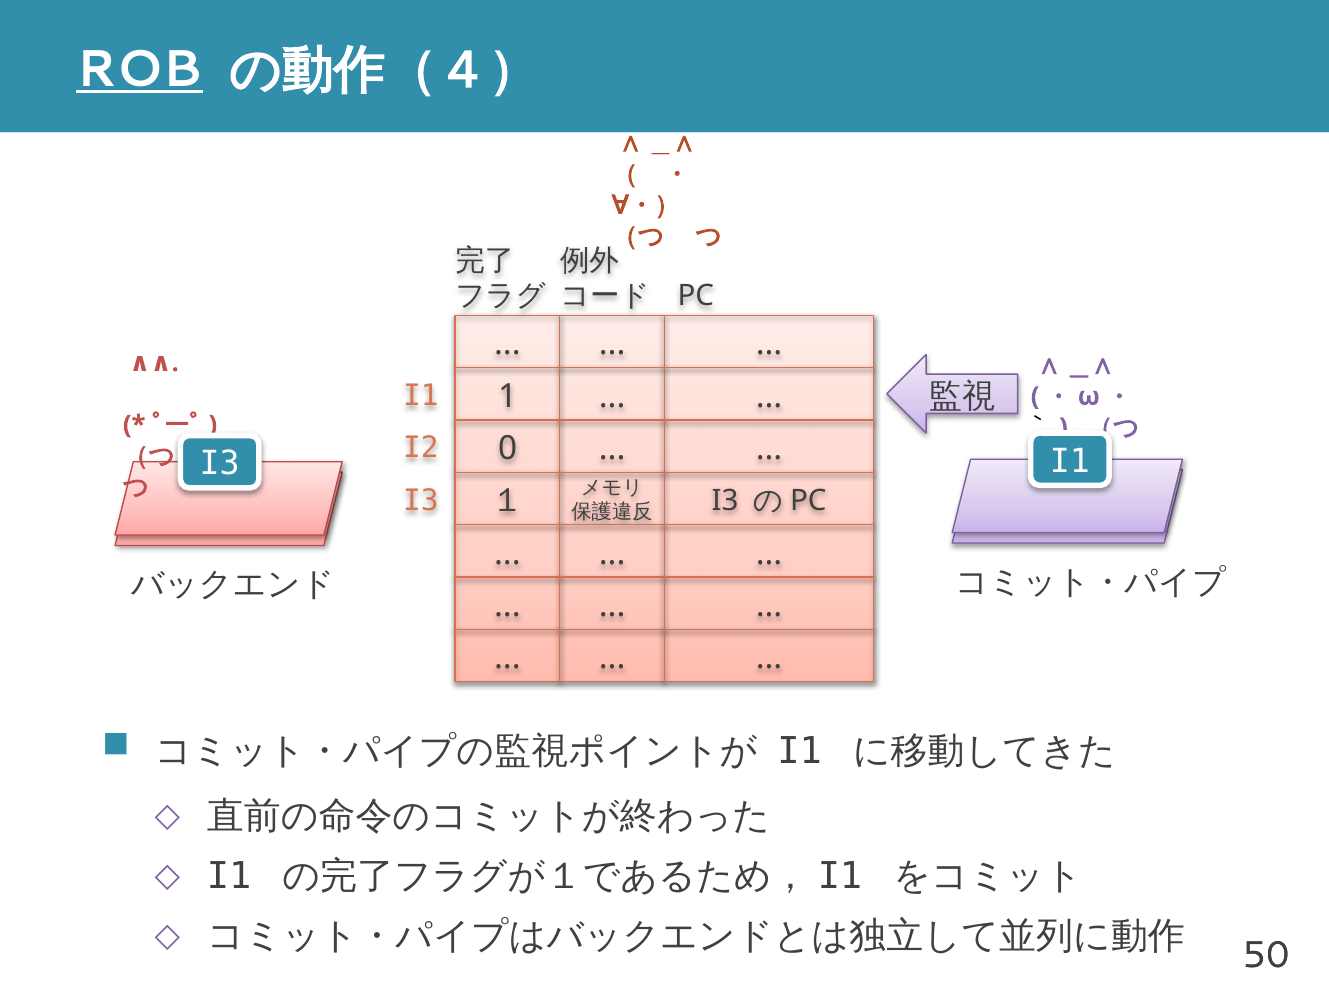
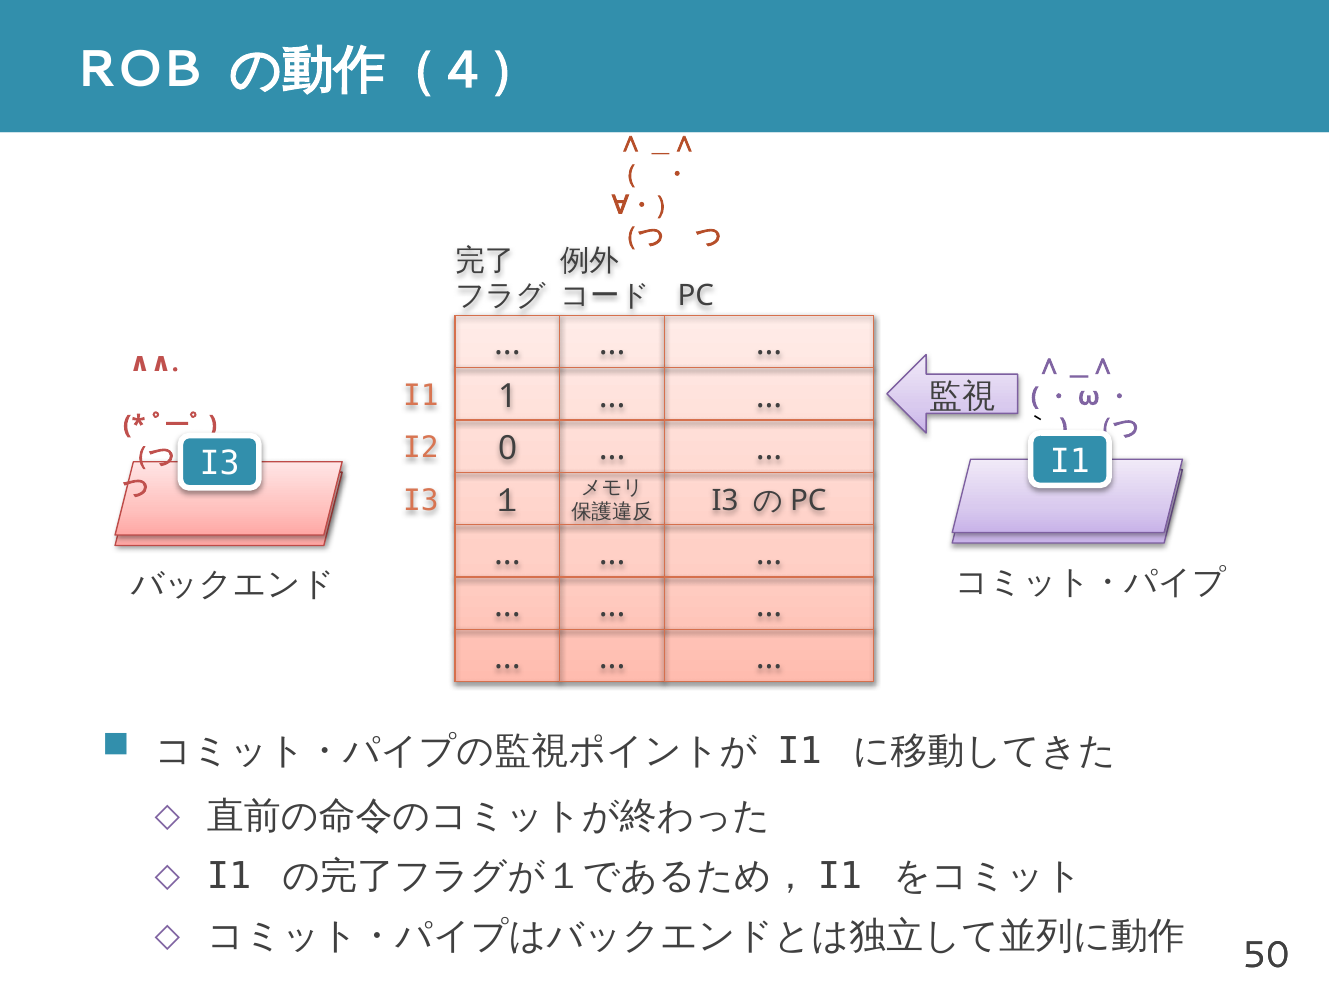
ROB underline: present -> none
